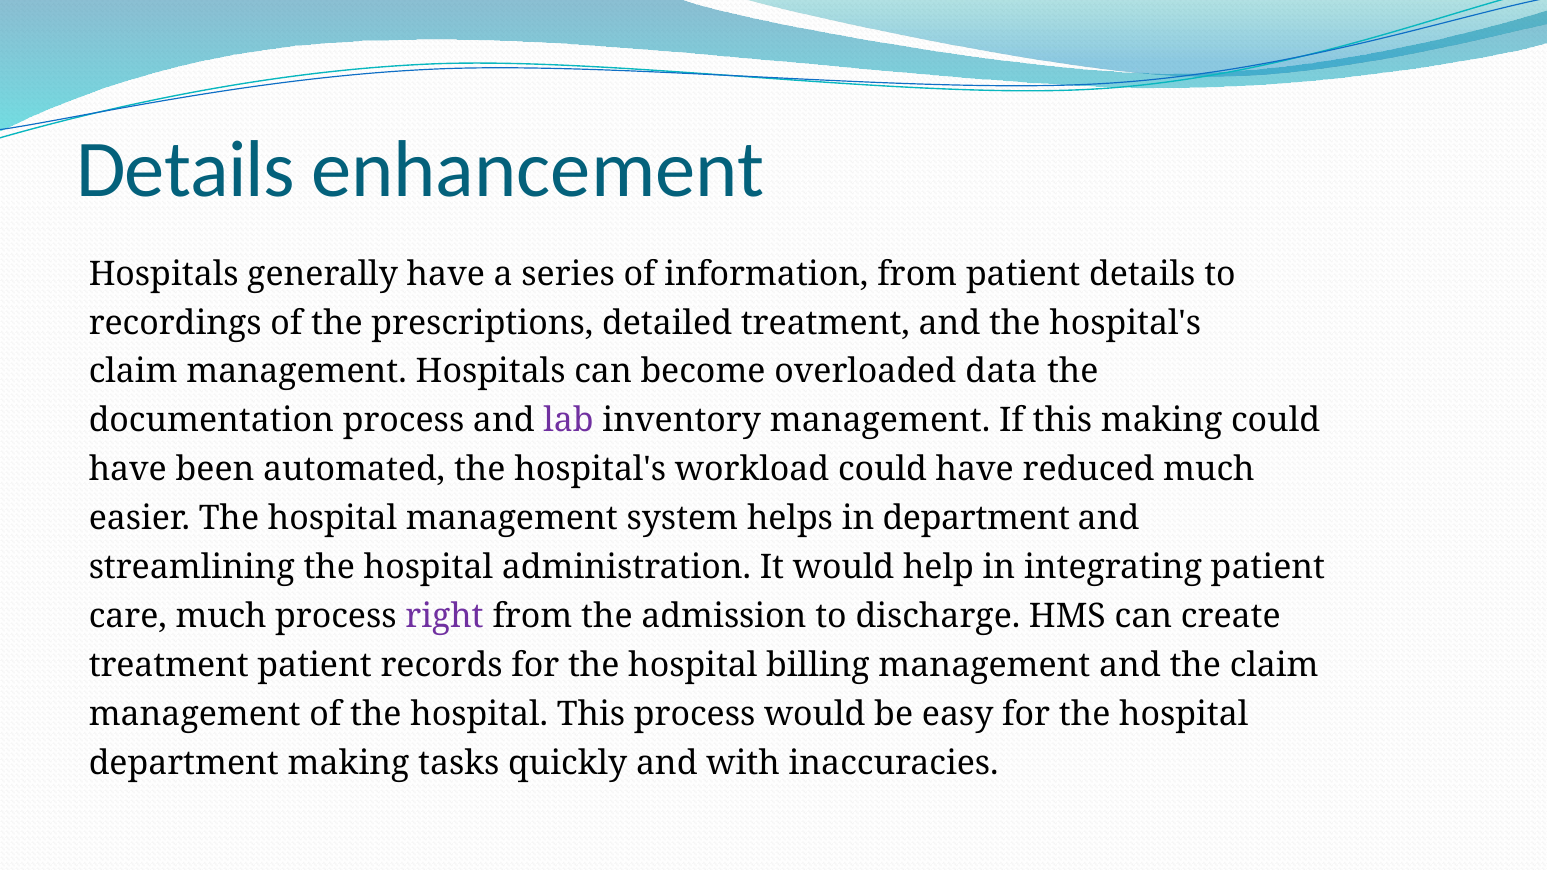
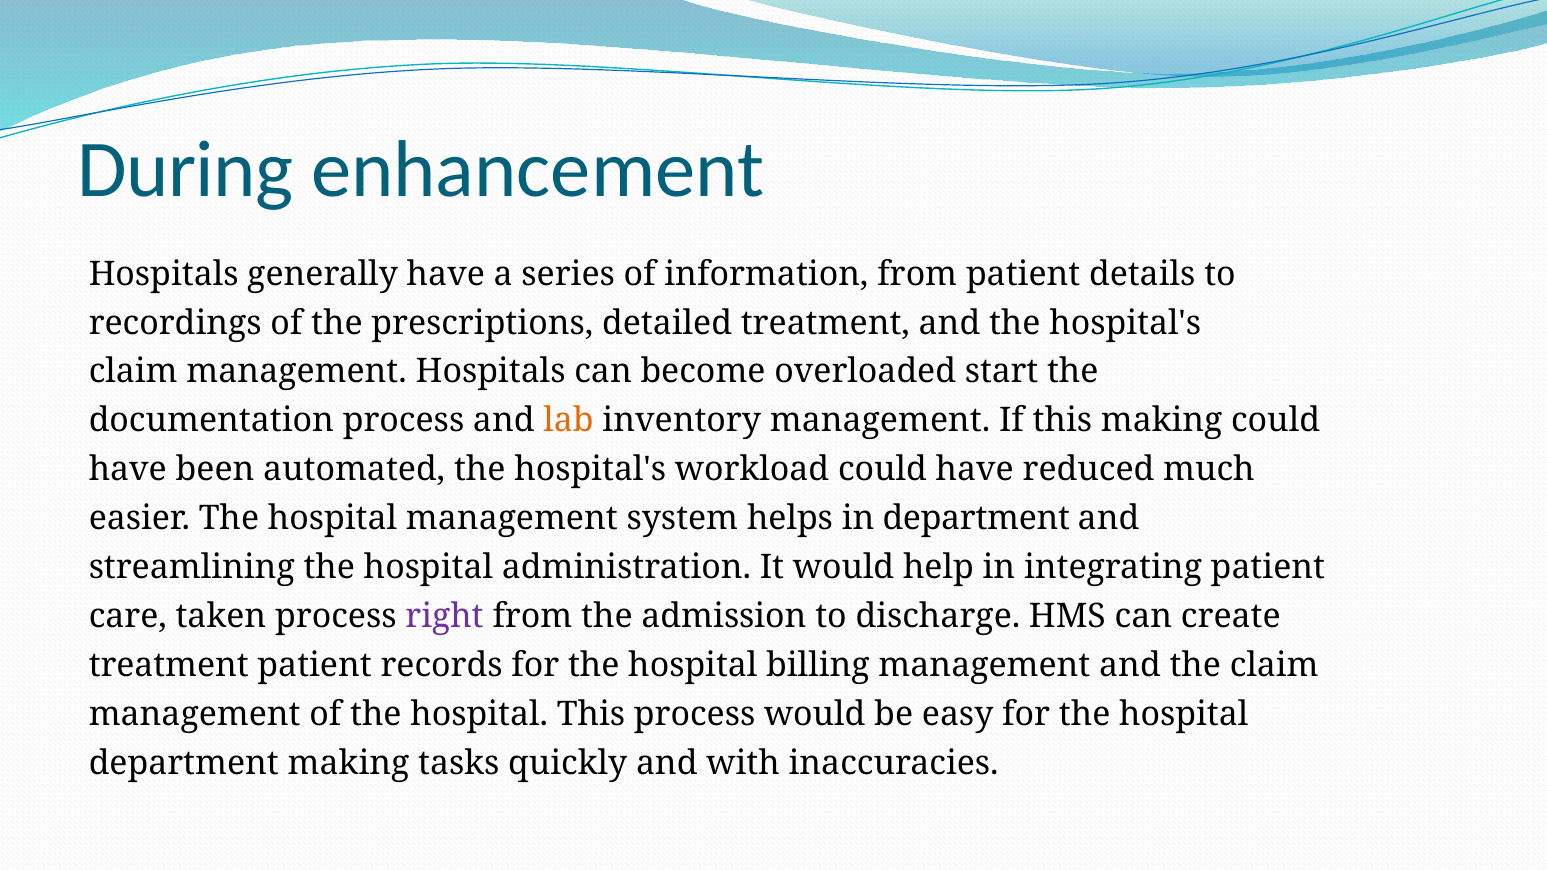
Details at (186, 170): Details -> During
data: data -> start
lab colour: purple -> orange
care much: much -> taken
